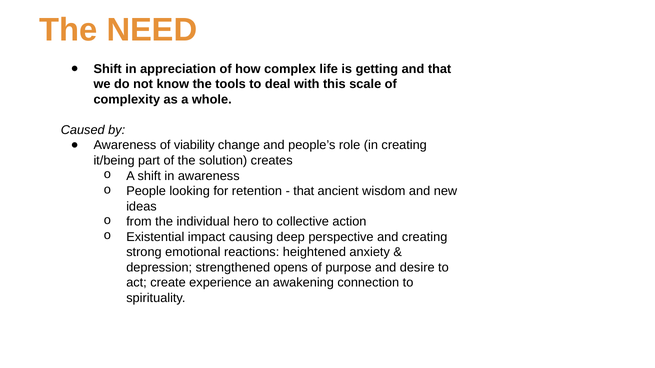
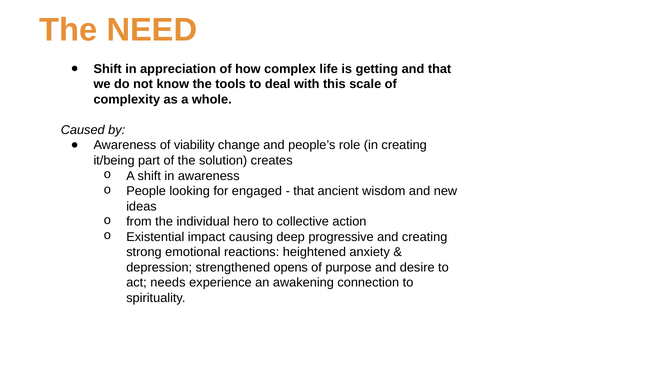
retention: retention -> engaged
perspective: perspective -> progressive
create: create -> needs
